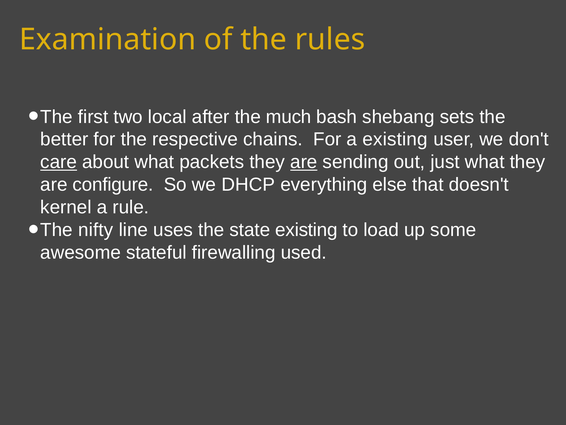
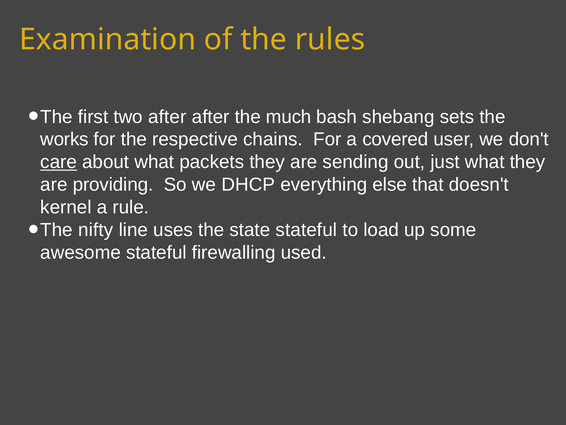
two local: local -> after
better: better -> works
a existing: existing -> covered
are at (304, 162) underline: present -> none
configure: configure -> providing
state existing: existing -> stateful
